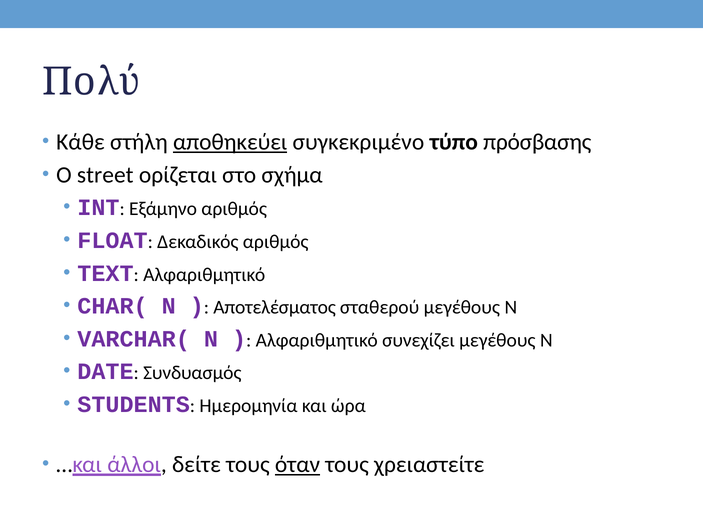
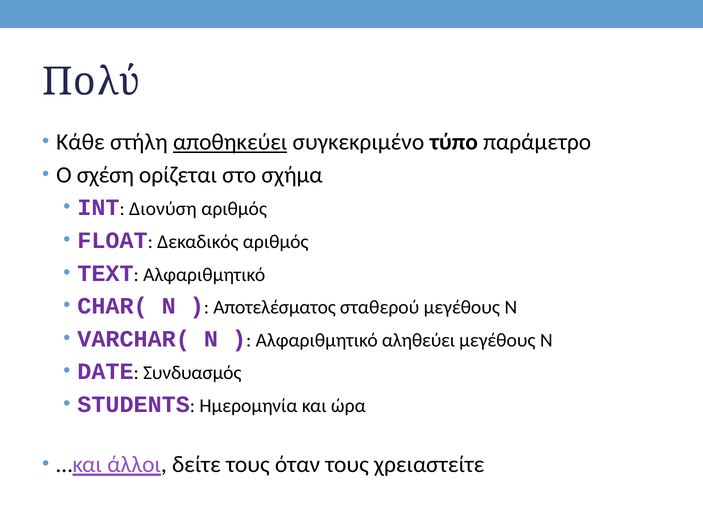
πρόσβασης: πρόσβασης -> παράμετρο
street: street -> σχέση
Εξάμηνο: Εξάμηνο -> Διονύση
συνεχίζει: συνεχίζει -> αληθεύει
όταν underline: present -> none
